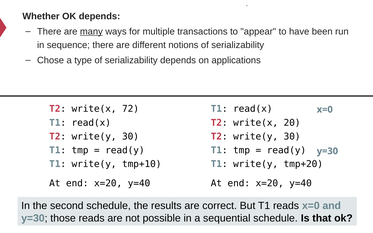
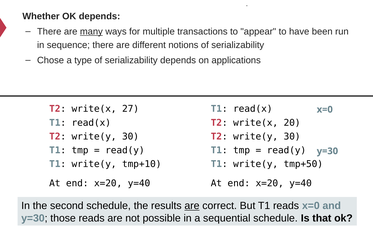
72: 72 -> 27
tmp+20: tmp+20 -> tmp+50
are at (192, 206) underline: none -> present
